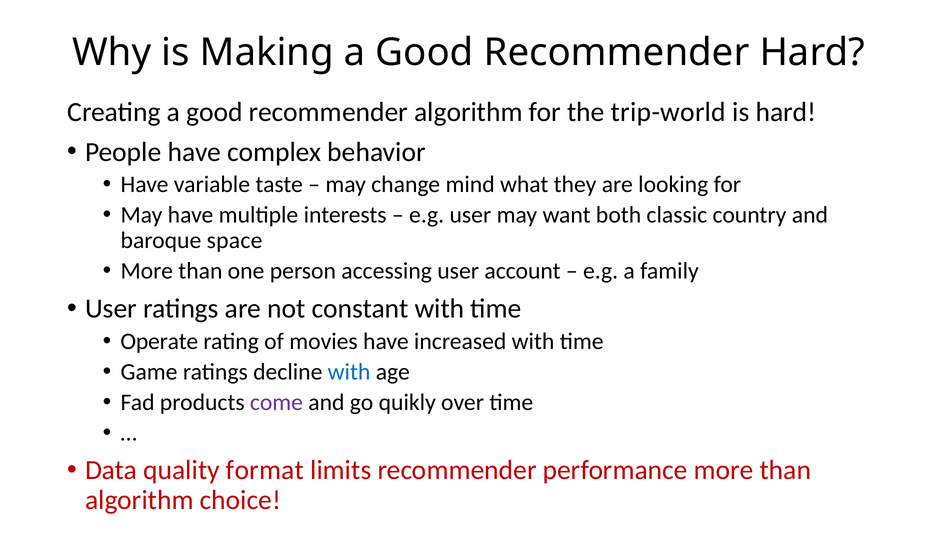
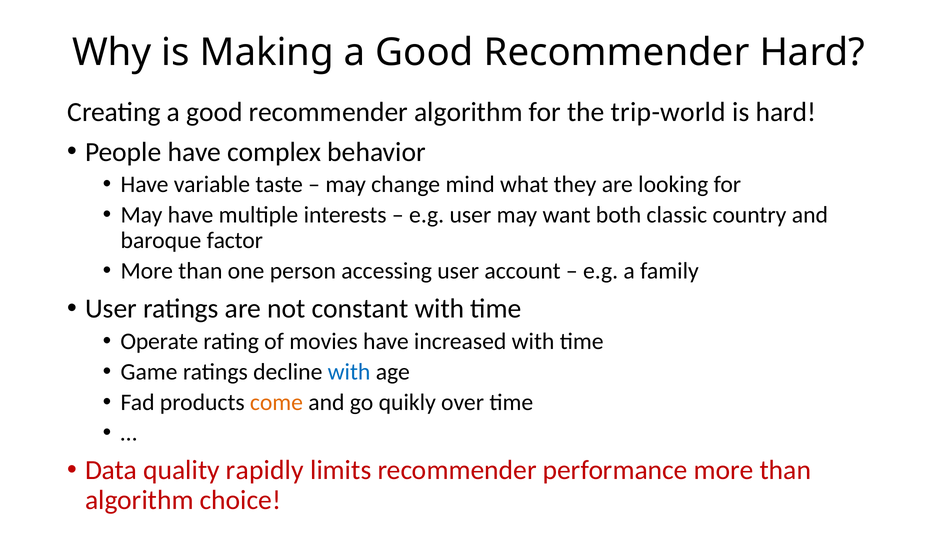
space: space -> factor
come colour: purple -> orange
format: format -> rapidly
